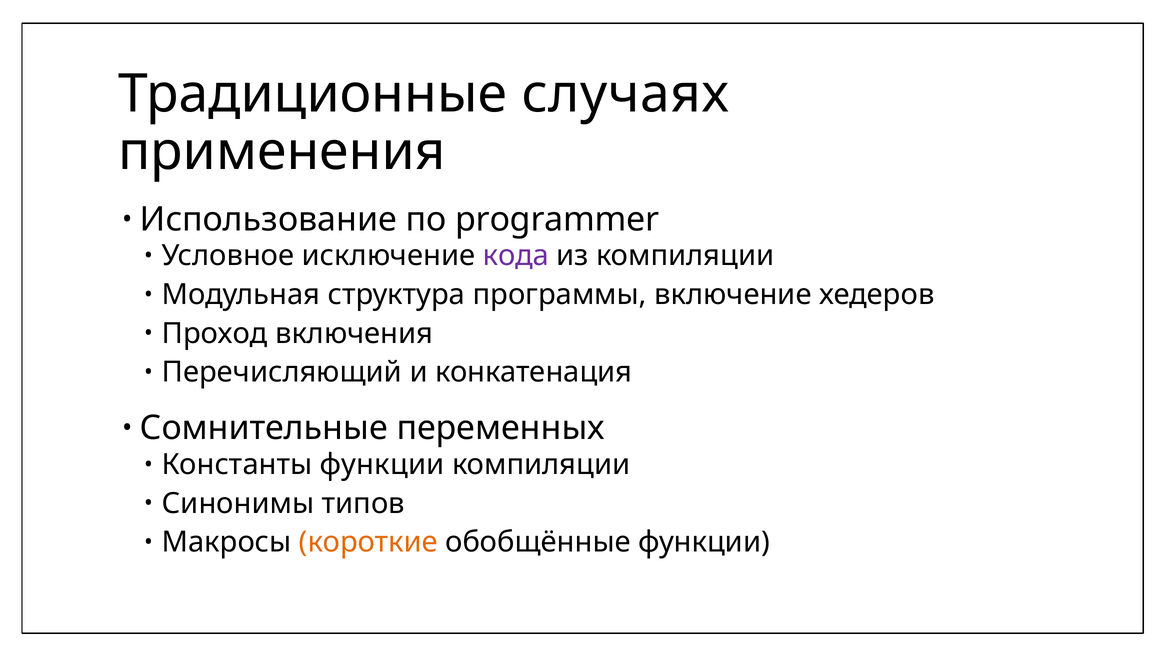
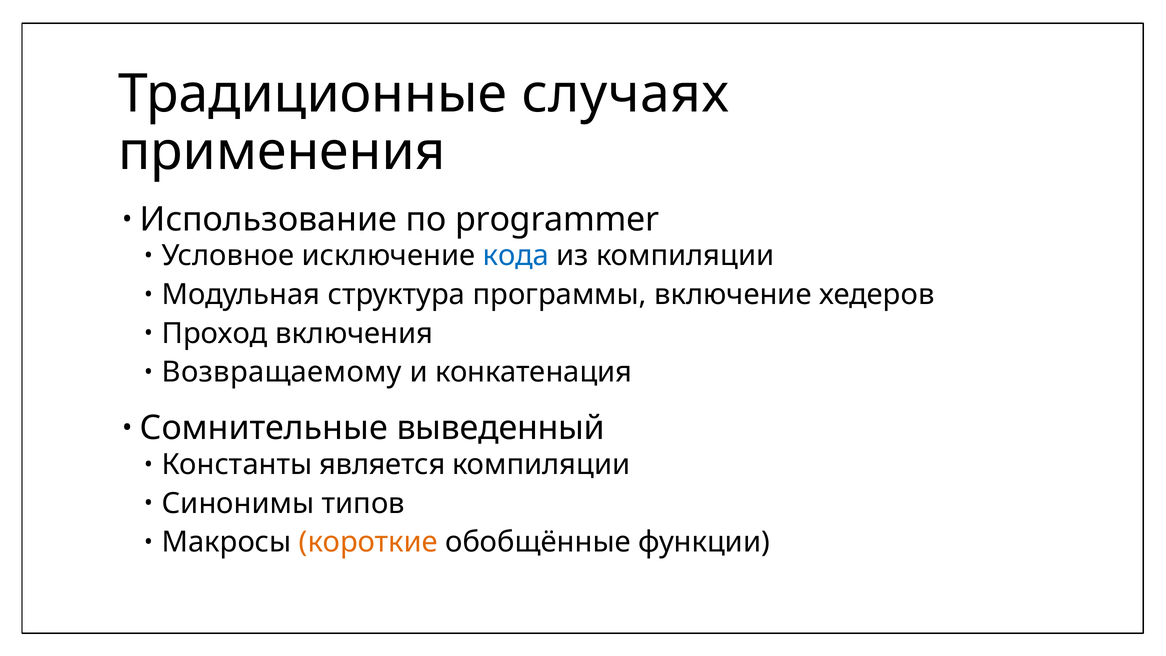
кода colour: purple -> blue
Перечисляющий: Перечисляющий -> Возвращаемому
переменных: переменных -> выведенный
Константы функции: функции -> является
